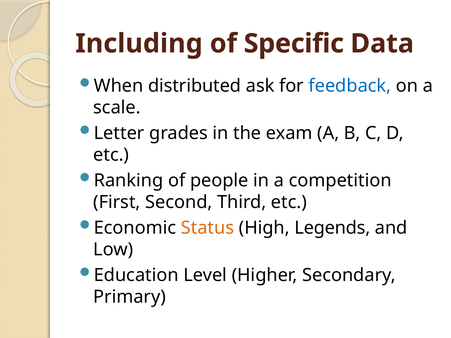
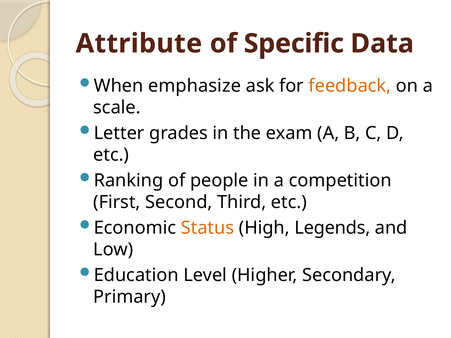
Including: Including -> Attribute
distributed: distributed -> emphasize
feedback colour: blue -> orange
